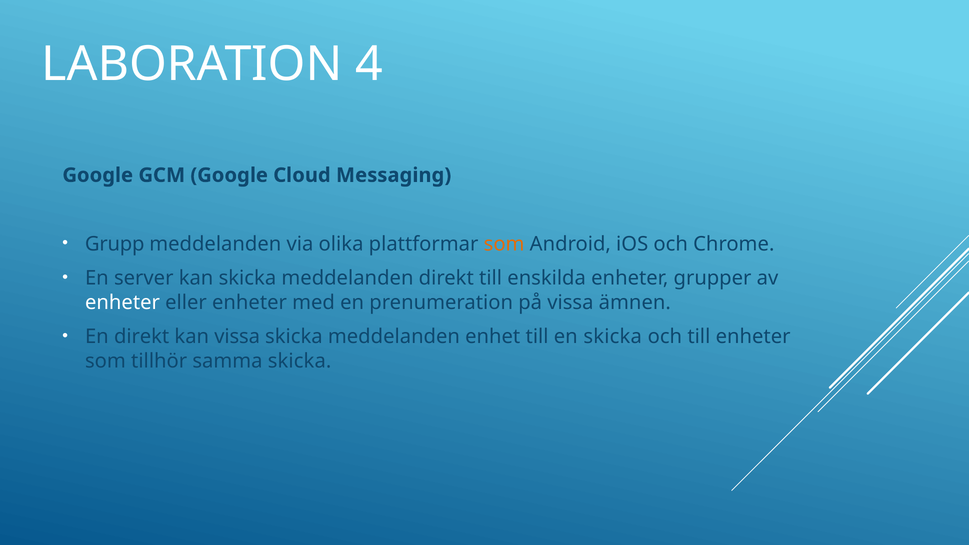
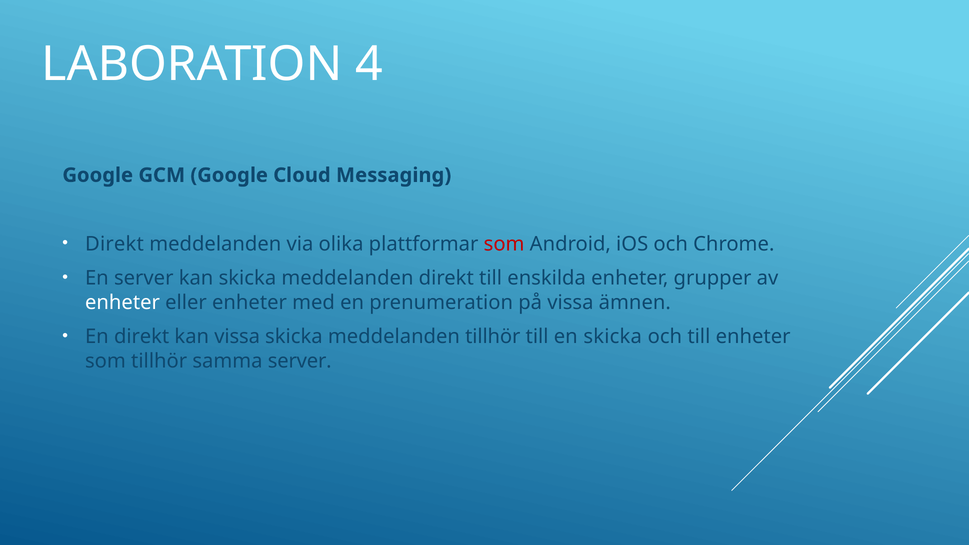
Grupp at (115, 244): Grupp -> Direkt
som at (504, 244) colour: orange -> red
meddelanden enhet: enhet -> tillhör
samma skicka: skicka -> server
